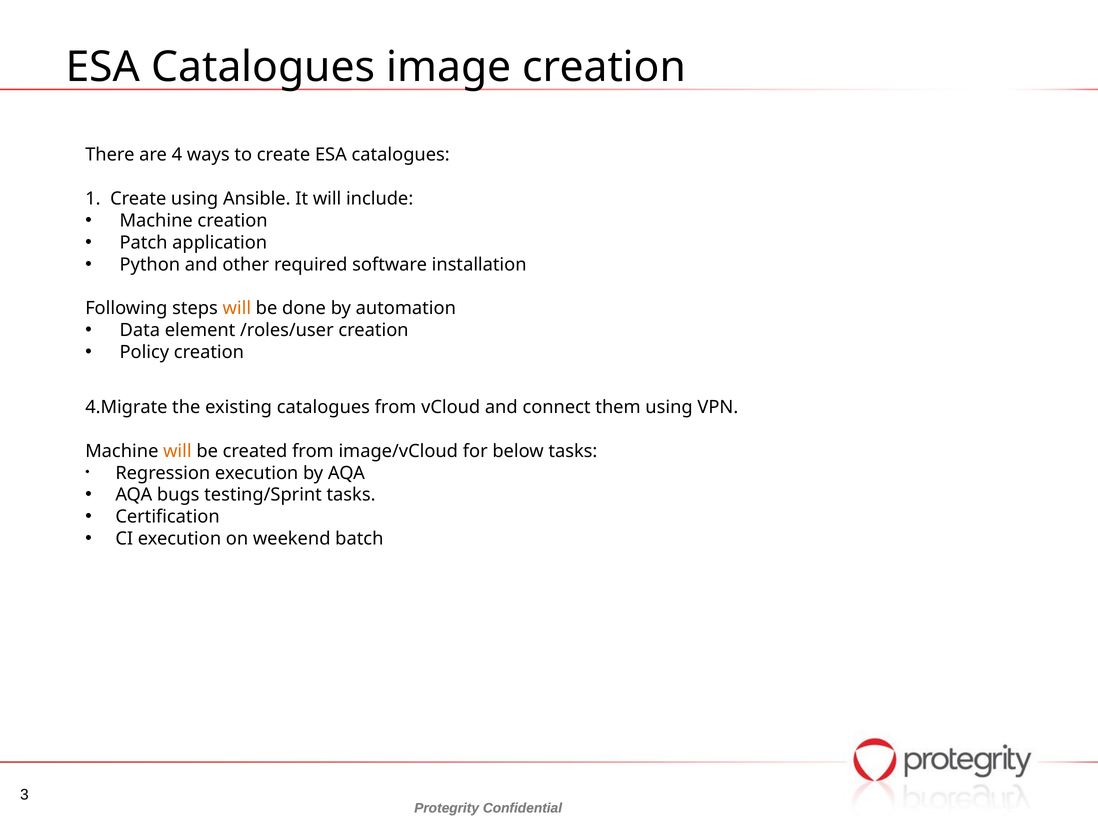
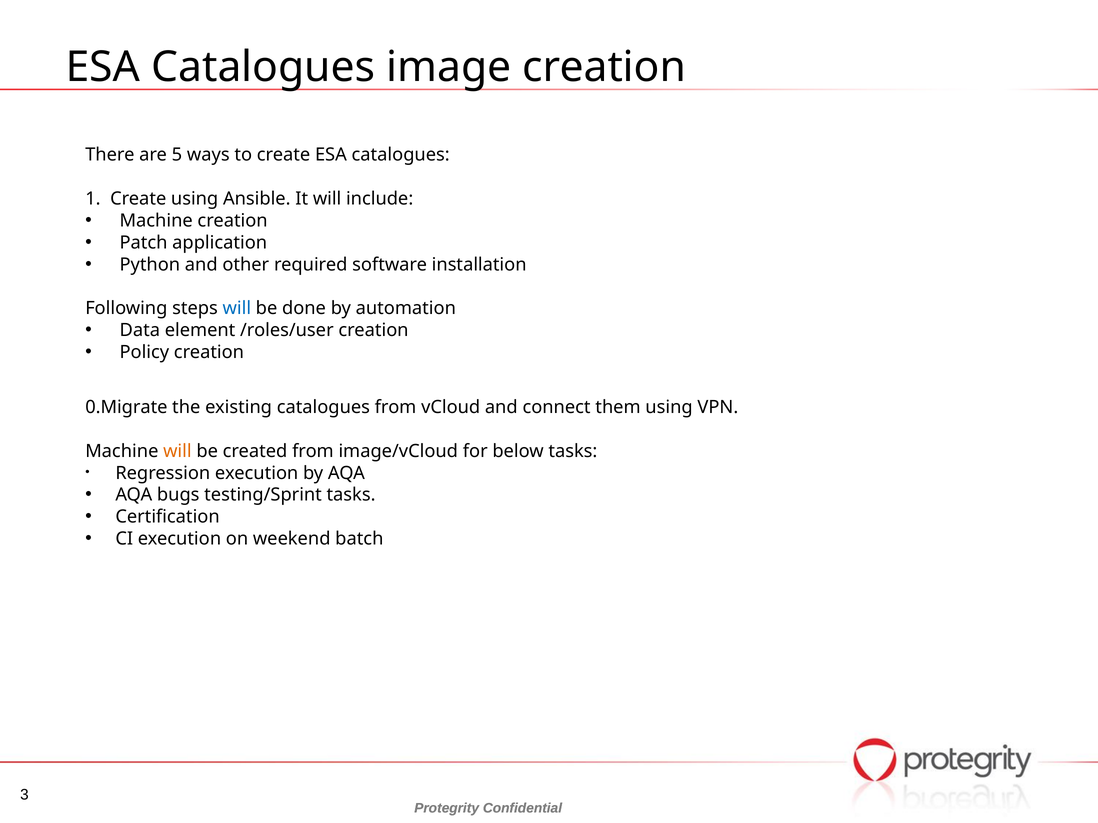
4: 4 -> 5
will at (237, 309) colour: orange -> blue
4.Migrate: 4.Migrate -> 0.Migrate
